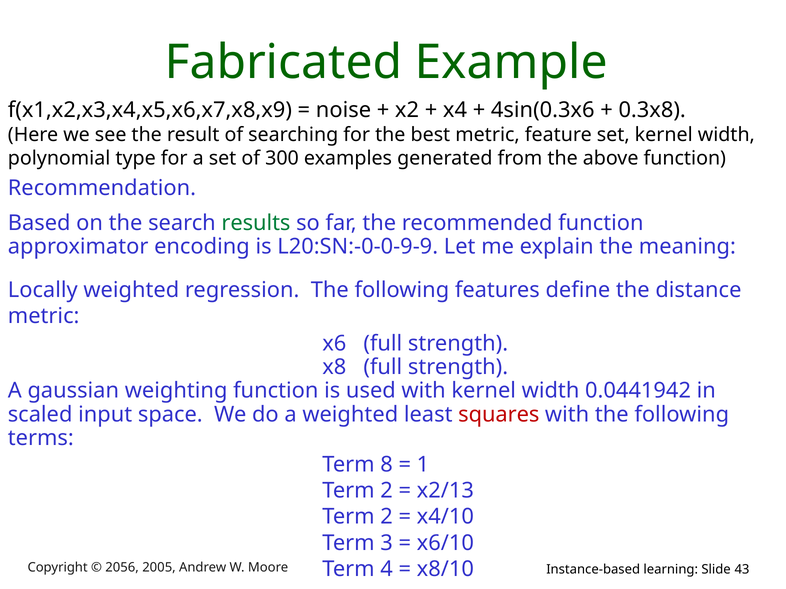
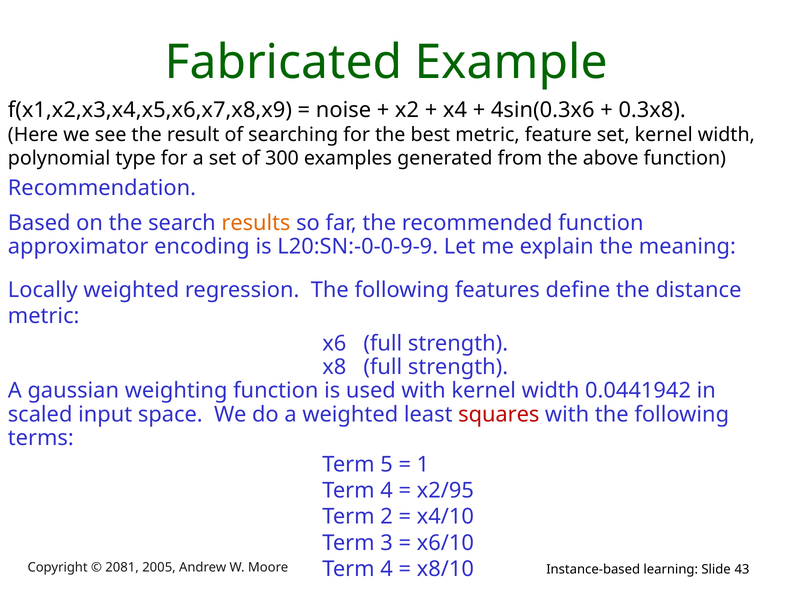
results colour: green -> orange
8: 8 -> 5
2 at (387, 491): 2 -> 4
x2/13: x2/13 -> x2/95
2056: 2056 -> 2081
